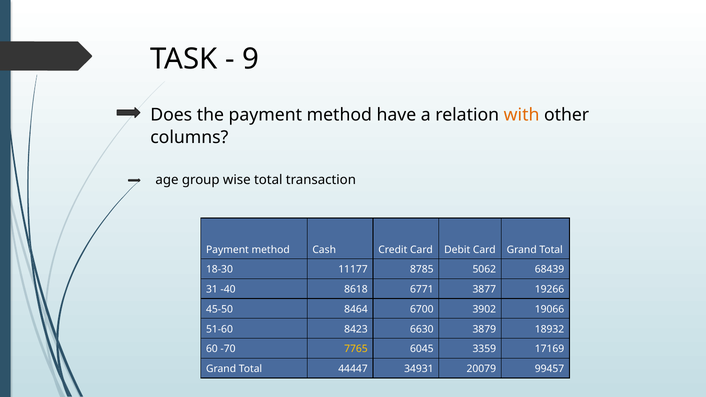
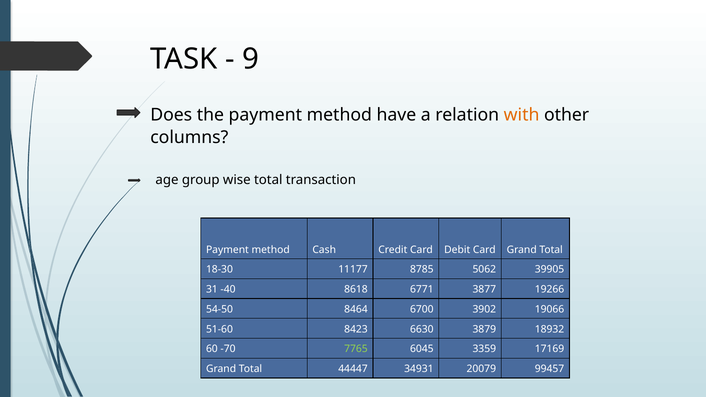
68439: 68439 -> 39905
45-50: 45-50 -> 54-50
7765 colour: yellow -> light green
